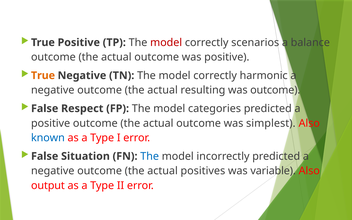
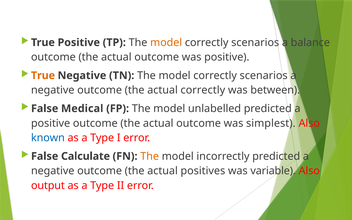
model at (166, 42) colour: red -> orange
harmonic at (264, 76): harmonic -> scenarios
actual resulting: resulting -> correctly
was outcome: outcome -> between
Respect: Respect -> Medical
categories: categories -> unlabelled
Situation: Situation -> Calculate
The at (150, 156) colour: blue -> orange
